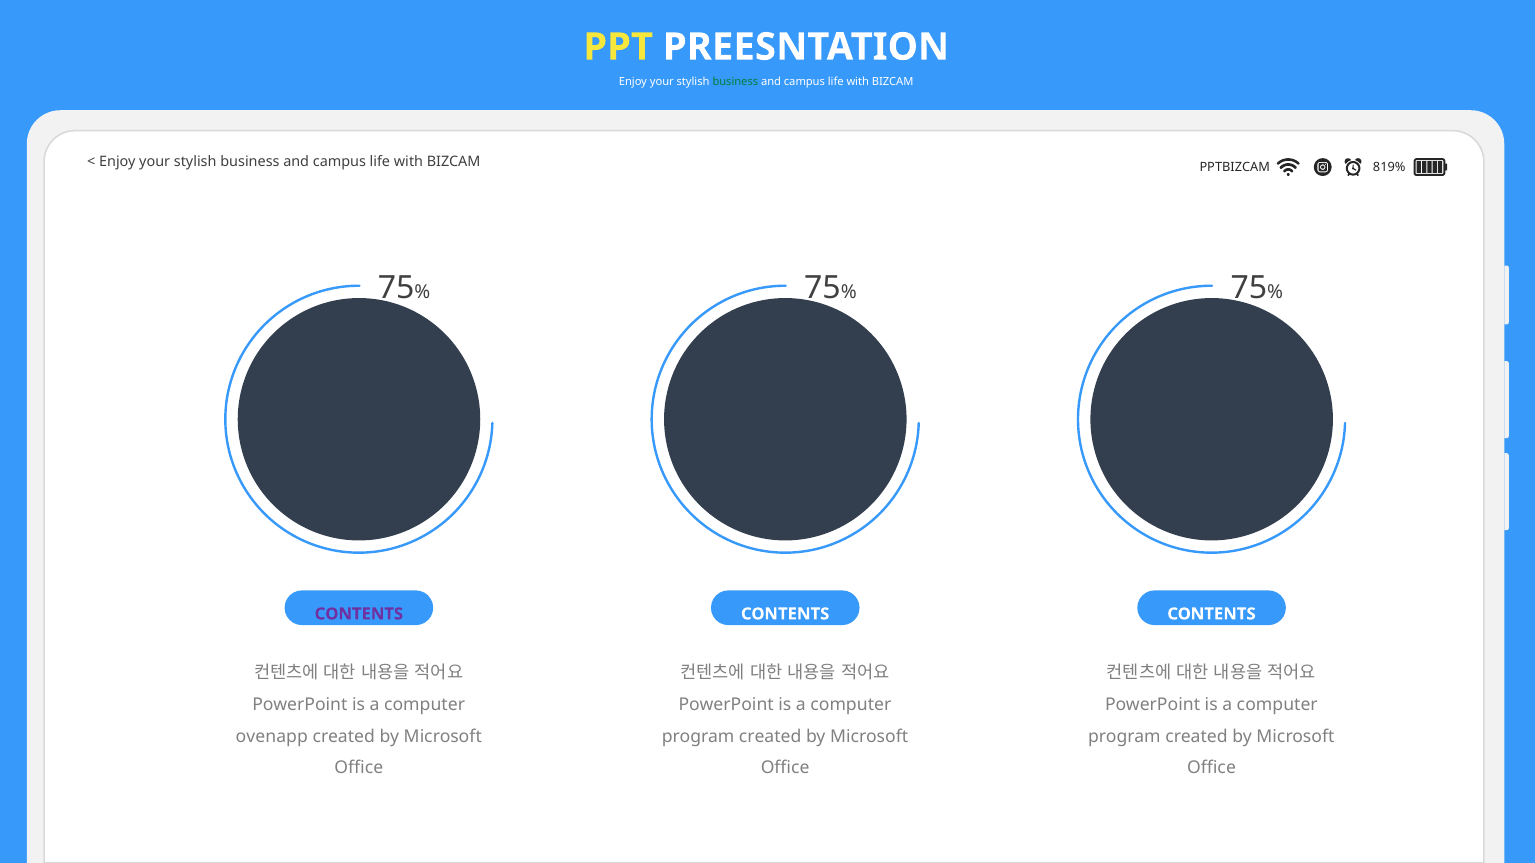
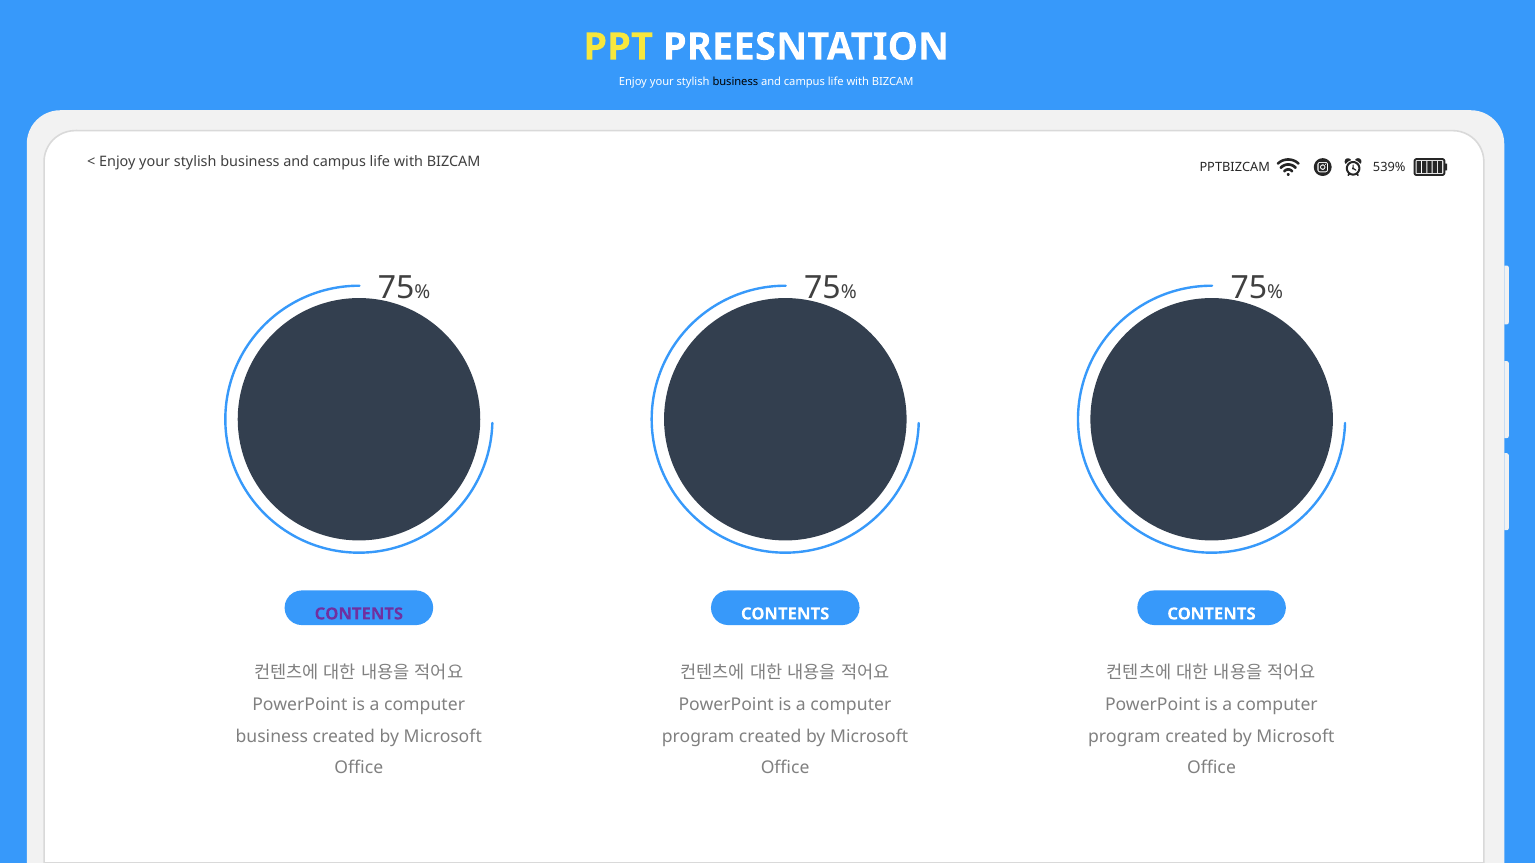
business at (735, 82) colour: green -> black
819%: 819% -> 539%
ovenapp at (272, 737): ovenapp -> business
